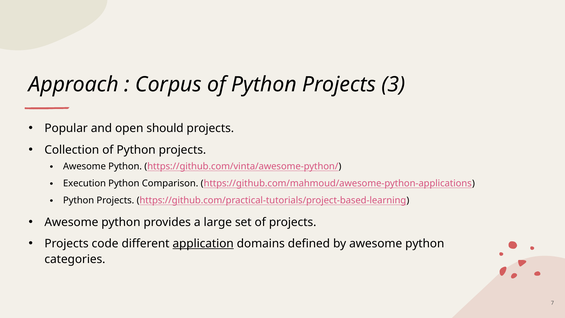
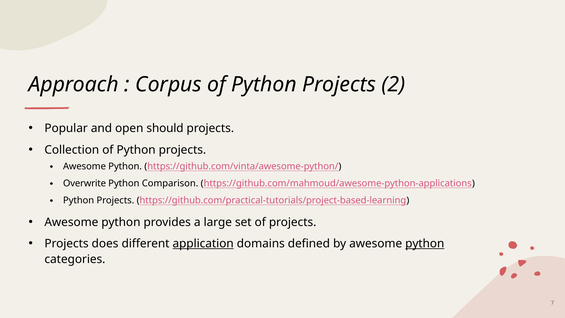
3: 3 -> 2
Execution: Execution -> Overwrite
code: code -> does
python at (425, 244) underline: none -> present
